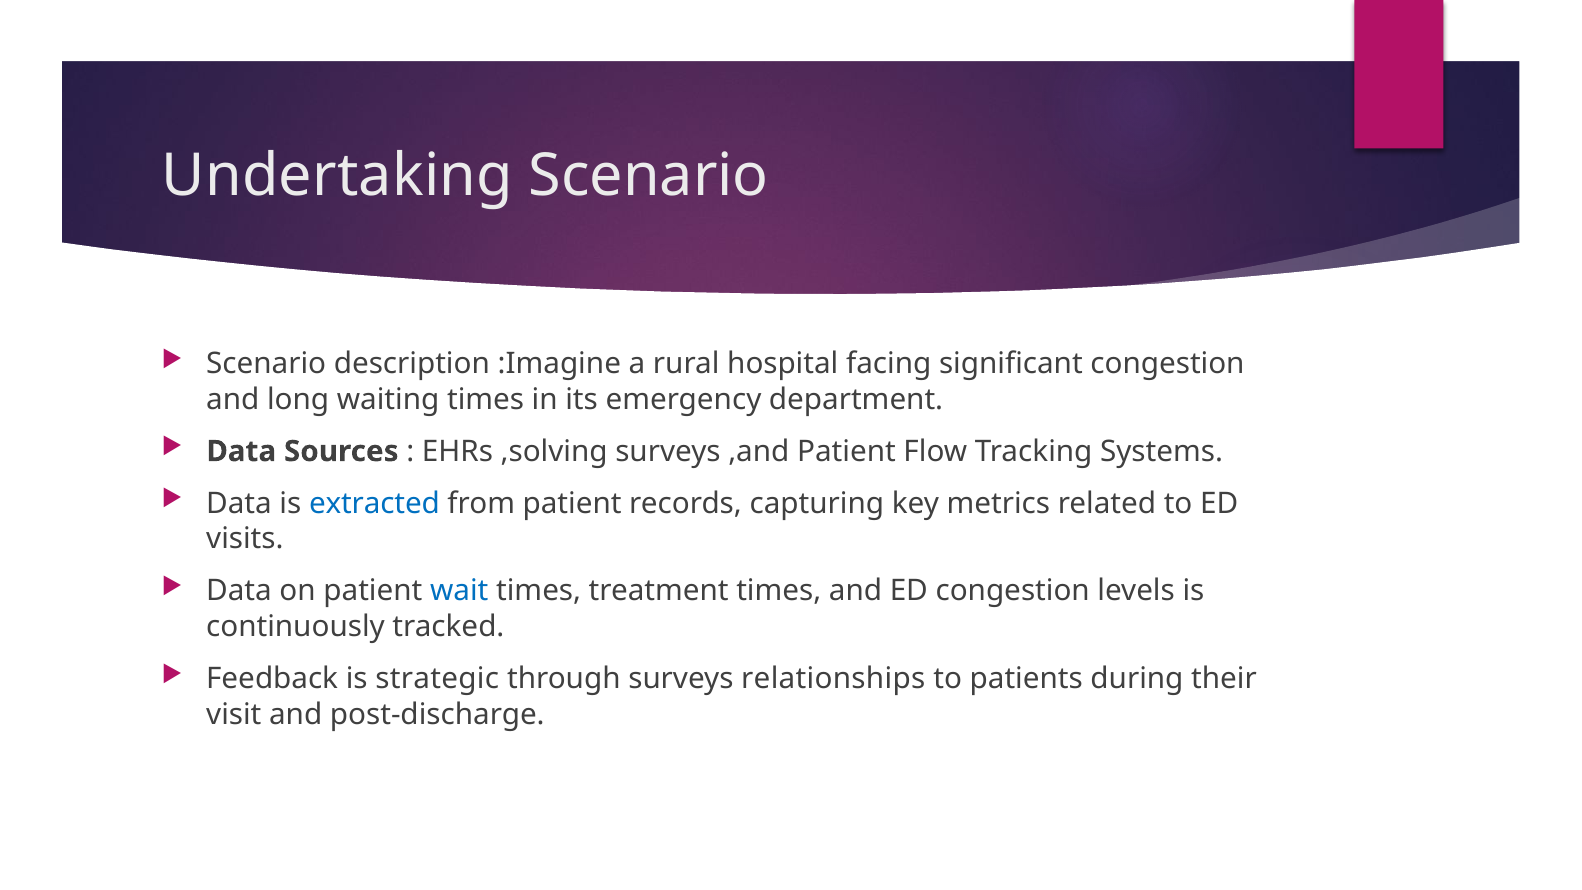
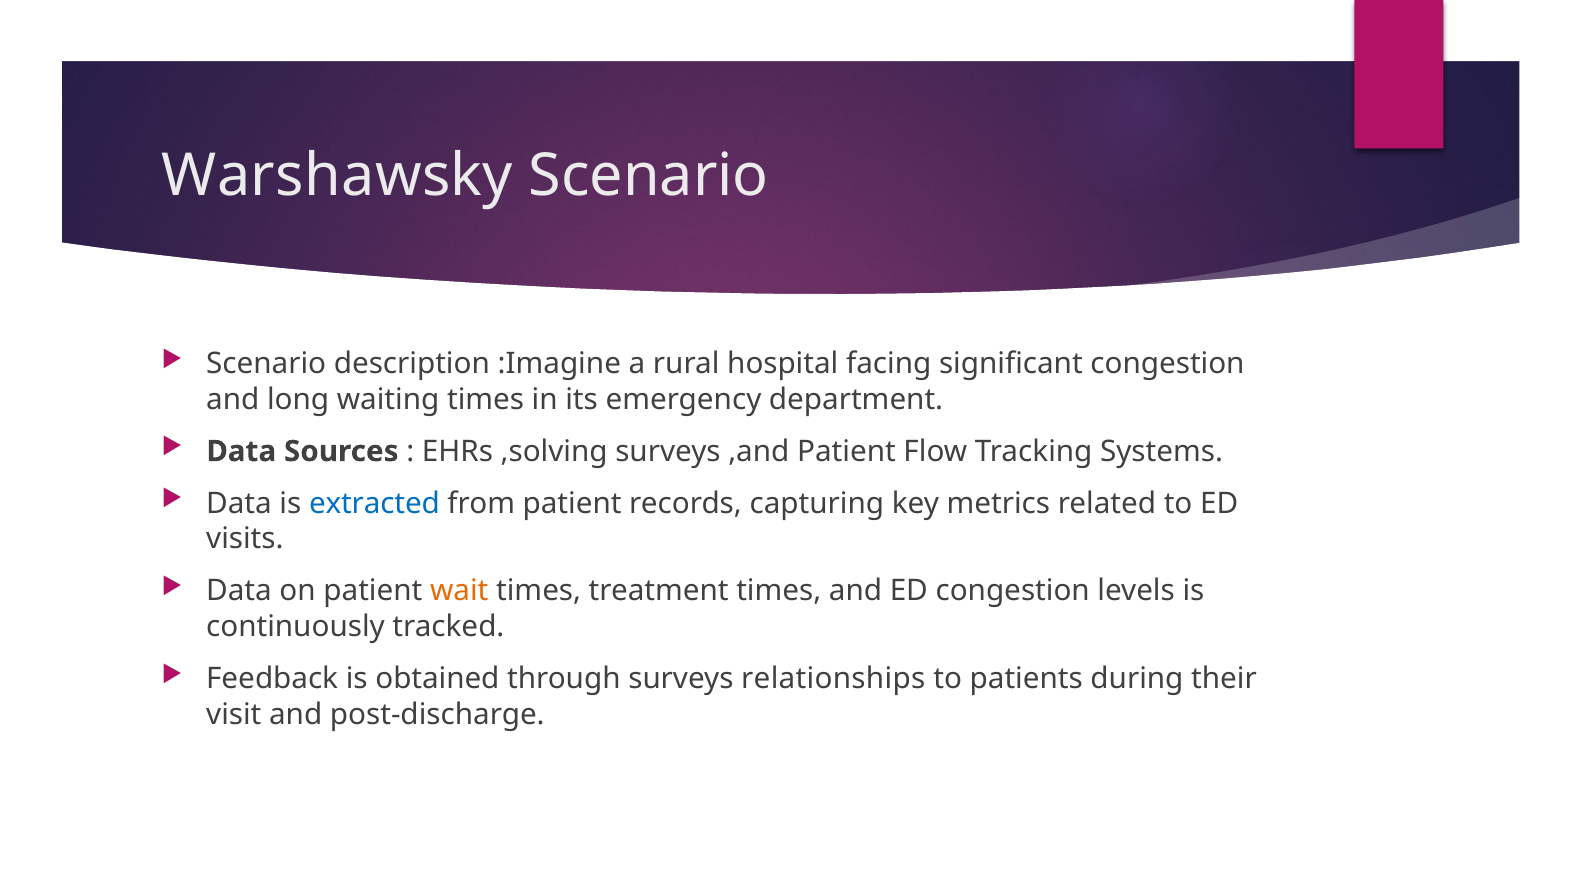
Undertaking: Undertaking -> Warshawsky
wait colour: blue -> orange
strategic: strategic -> obtained
